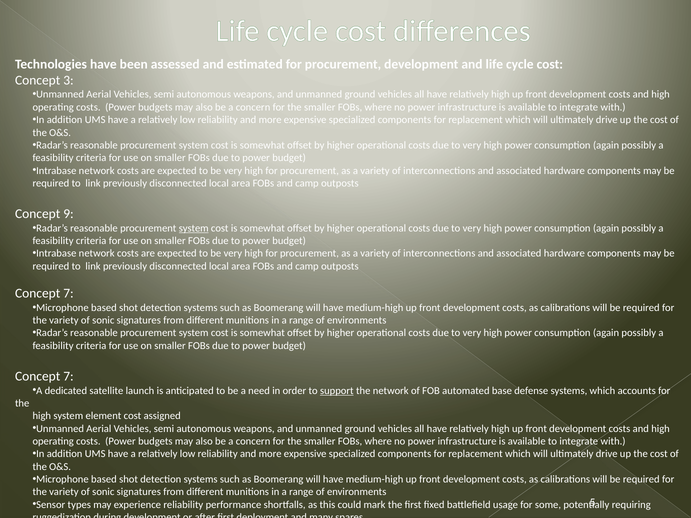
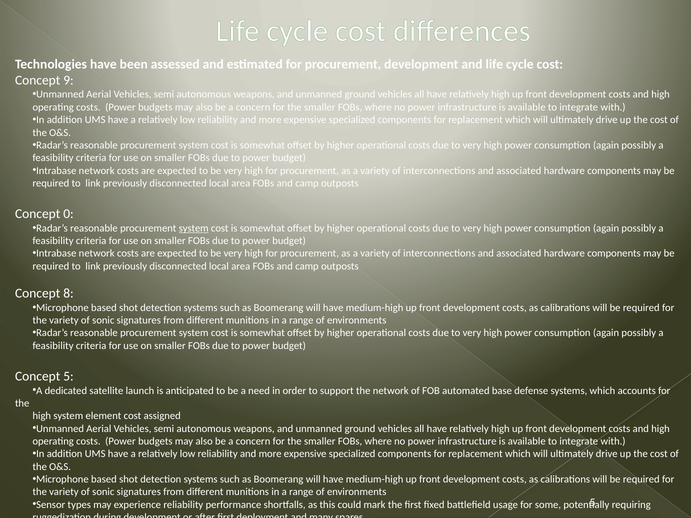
3: 3 -> 9
9: 9 -> 0
7 at (68, 294): 7 -> 8
7 at (68, 377): 7 -> 5
support underline: present -> none
